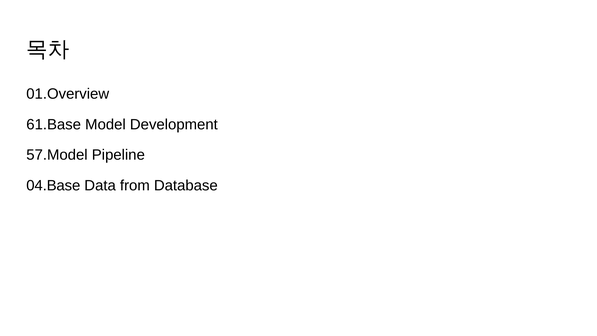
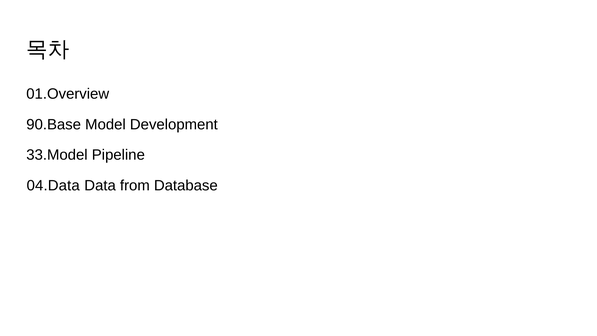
61.Base: 61.Base -> 90.Base
57.Model: 57.Model -> 33.Model
04.Base: 04.Base -> 04.Data
